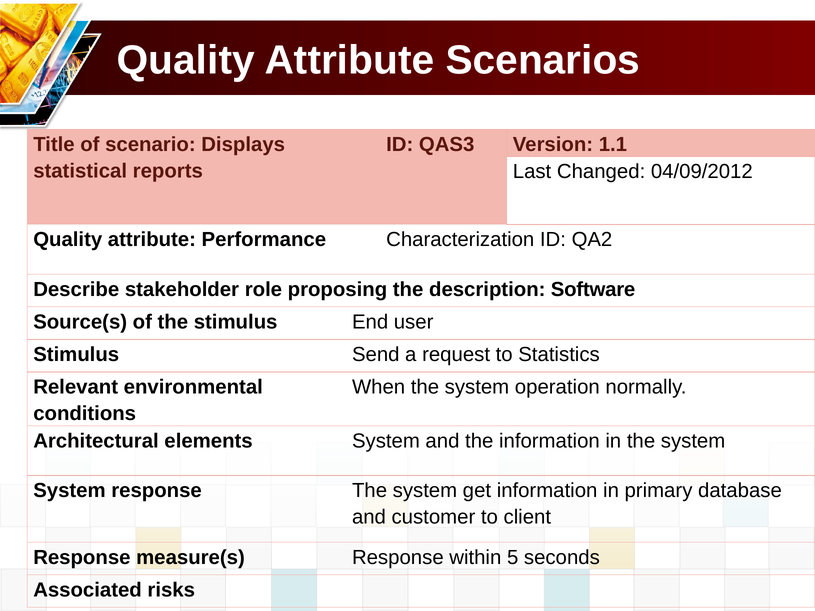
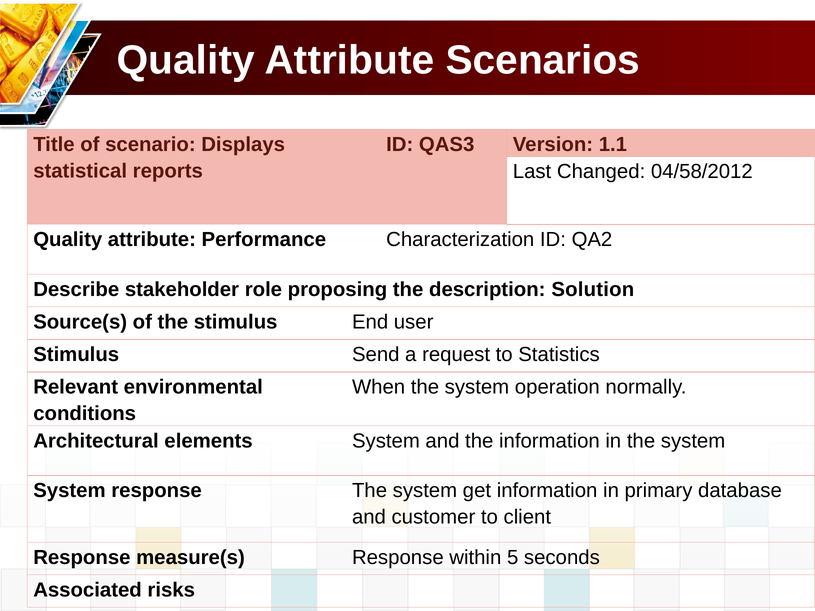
04/09/2012: 04/09/2012 -> 04/58/2012
Software: Software -> Solution
